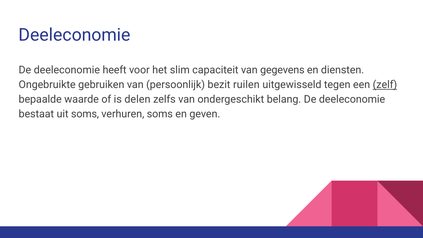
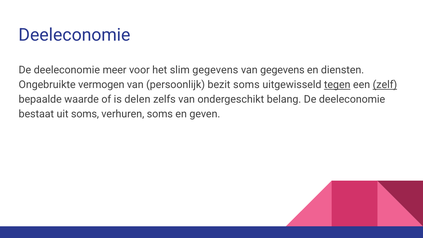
heeft: heeft -> meer
slim capaciteit: capaciteit -> gegevens
gebruiken: gebruiken -> vermogen
bezit ruilen: ruilen -> soms
tegen underline: none -> present
